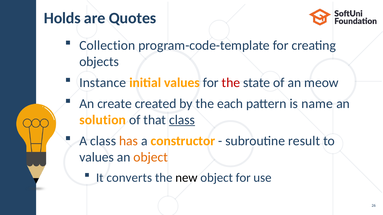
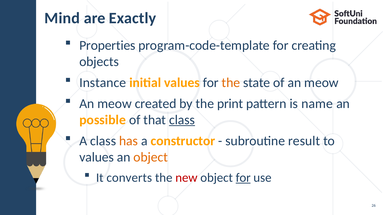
Holds: Holds -> Mind
Quotes: Quotes -> Exactly
Collection: Collection -> Properties
the at (231, 83) colour: red -> orange
create at (115, 104): create -> meow
each: each -> print
solution: solution -> possible
new colour: black -> red
for at (243, 178) underline: none -> present
